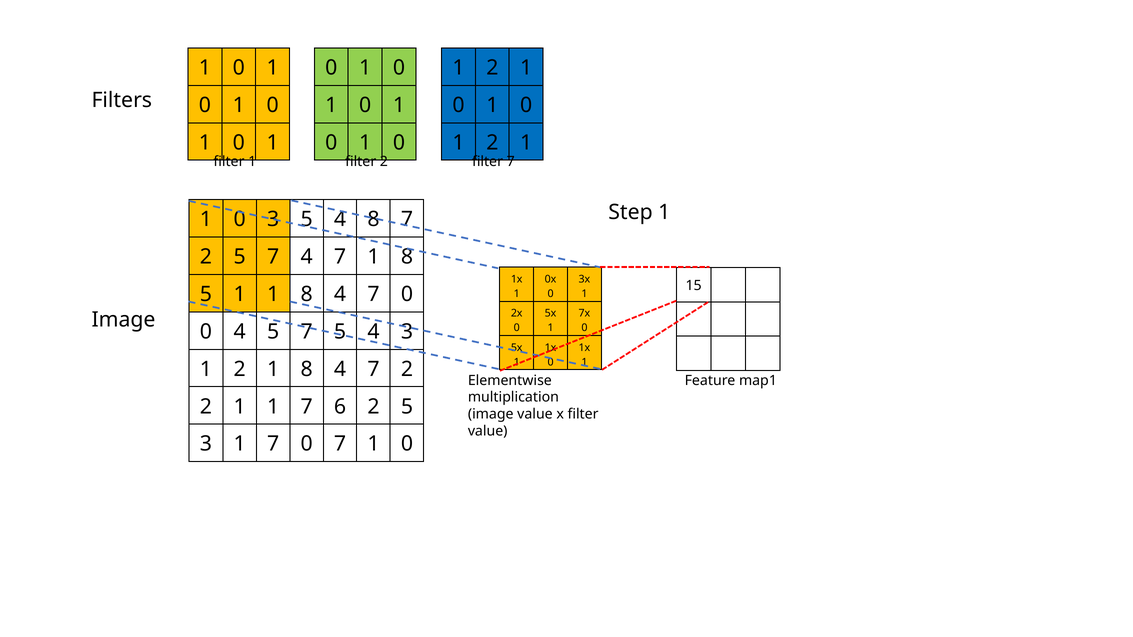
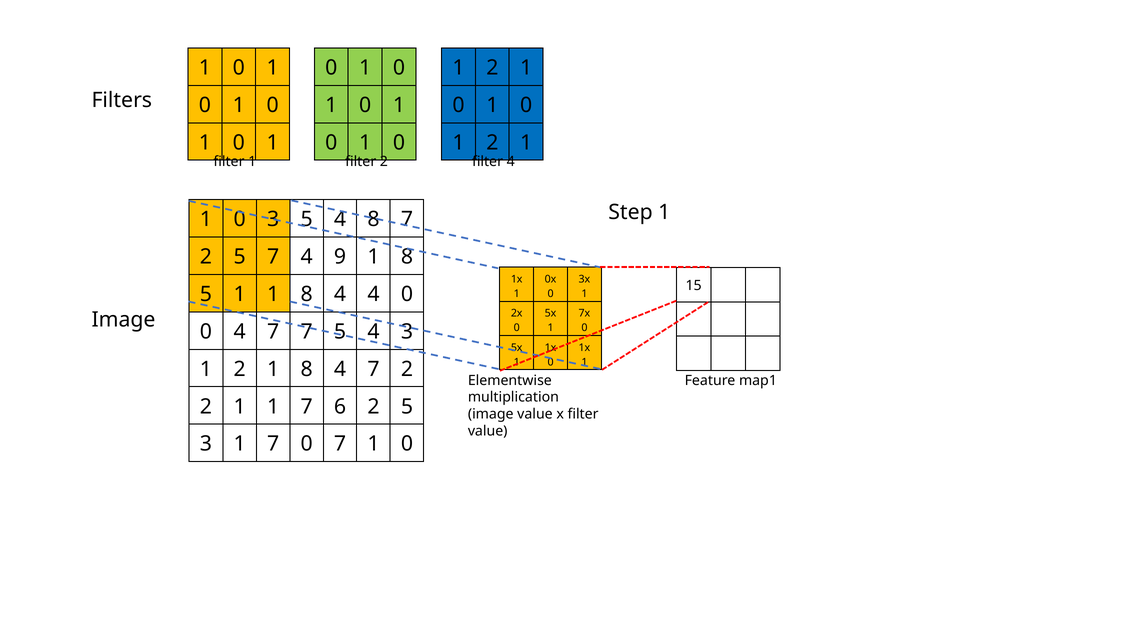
filter 7: 7 -> 4
7 4 7: 7 -> 9
7 at (374, 294): 7 -> 4
0 4 5: 5 -> 7
